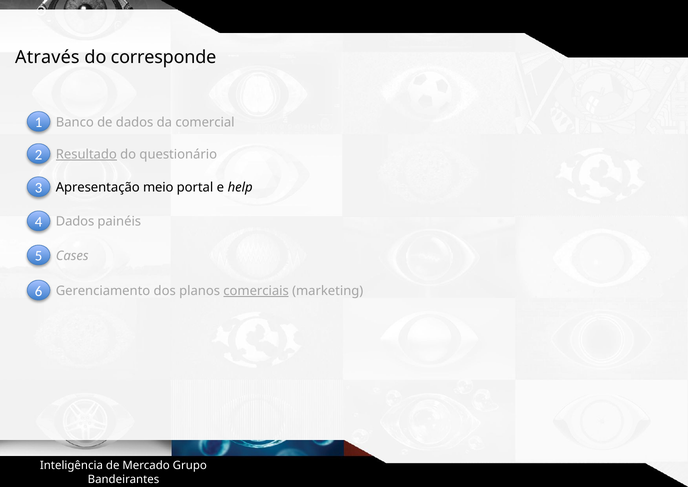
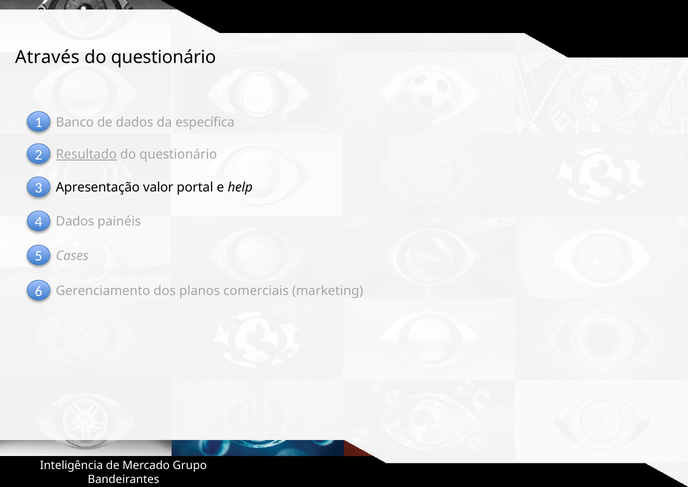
corresponde at (163, 57): corresponde -> questionário
comercial: comercial -> específica
meio: meio -> valor
comerciais underline: present -> none
